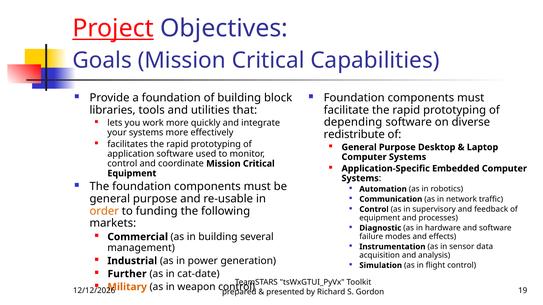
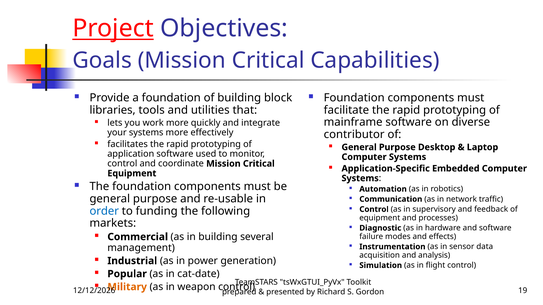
depending: depending -> mainframe
redistribute: redistribute -> contributor
order colour: orange -> blue
Further: Further -> Popular
